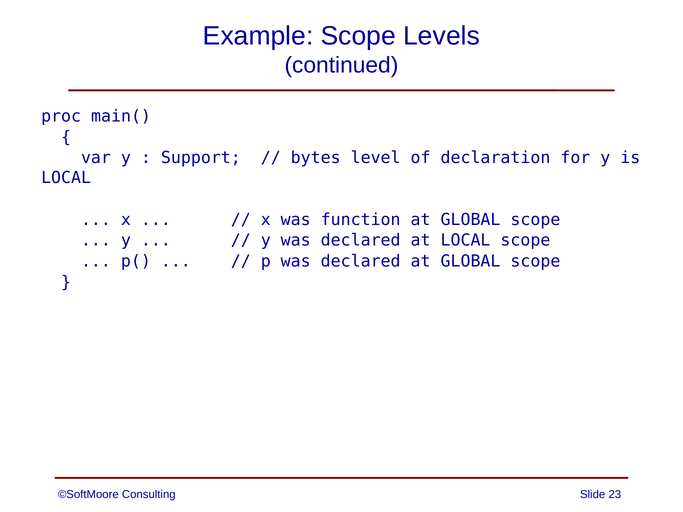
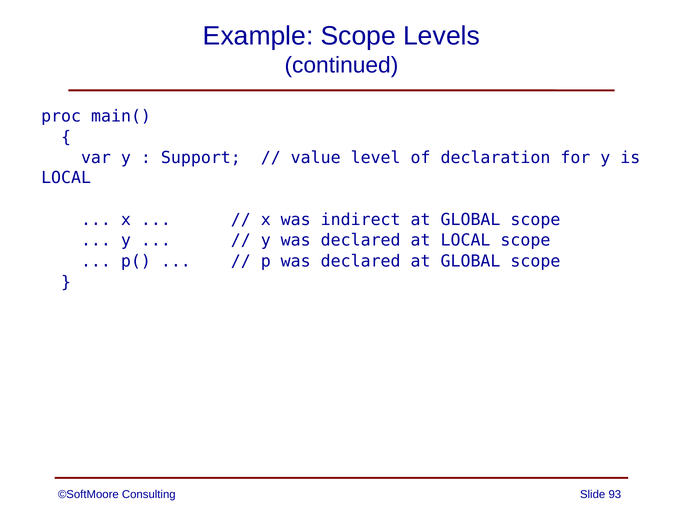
bytes: bytes -> value
function: function -> indirect
23: 23 -> 93
